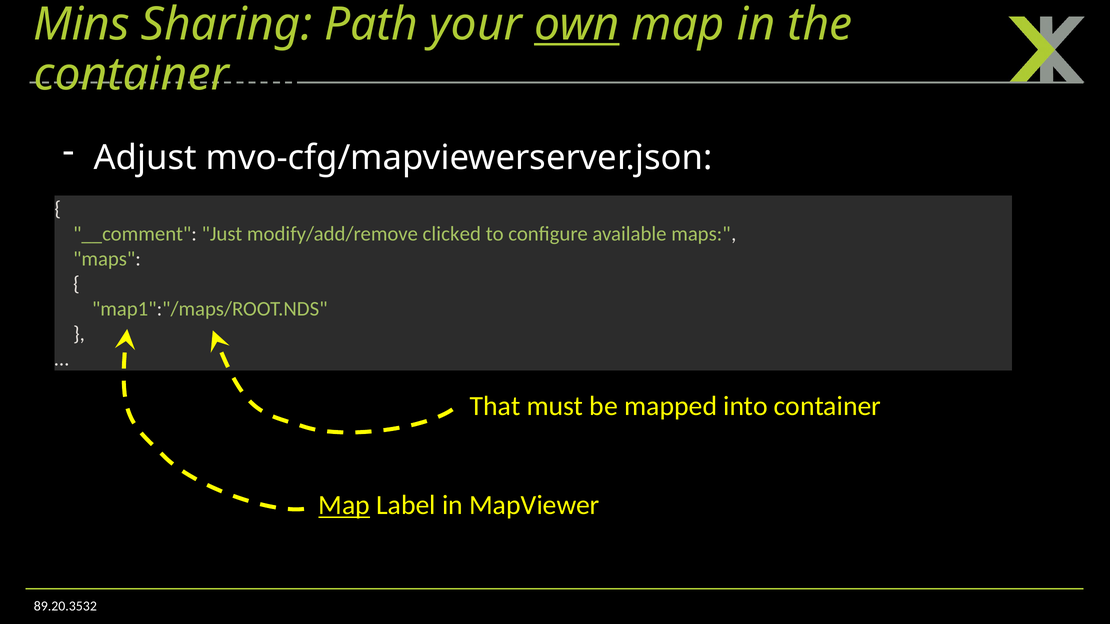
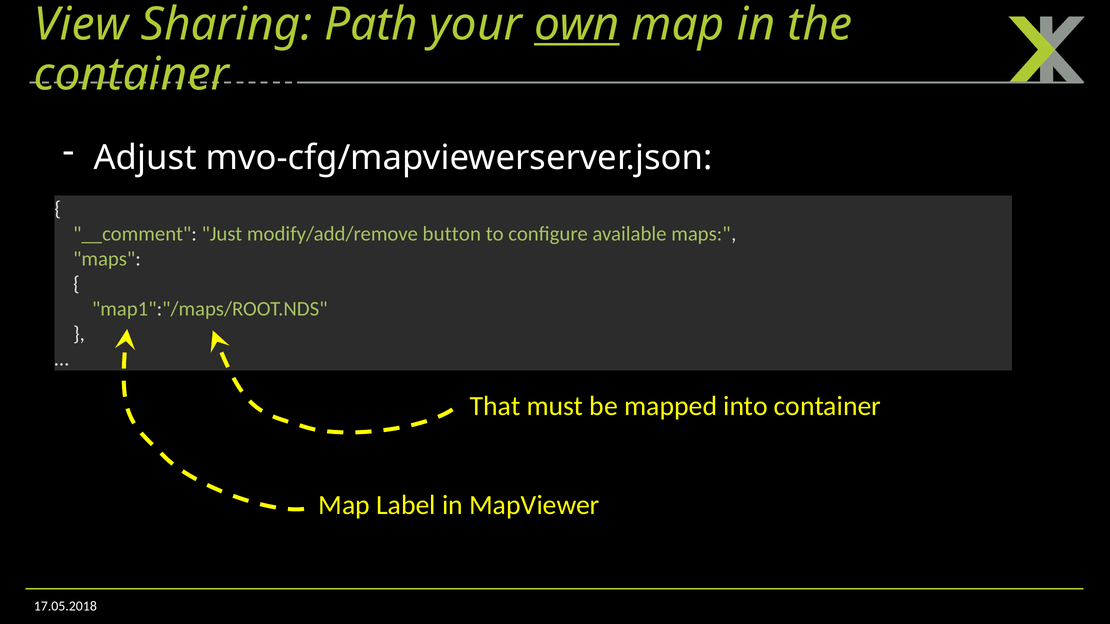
Mins: Mins -> View
clicked: clicked -> button
Map at (344, 505) underline: present -> none
89.20.3532: 89.20.3532 -> 17.05.2018
